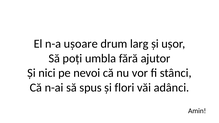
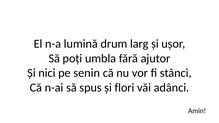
ușoare: ușoare -> lumină
nevoi: nevoi -> senin
